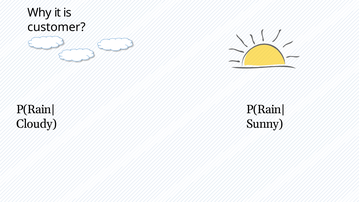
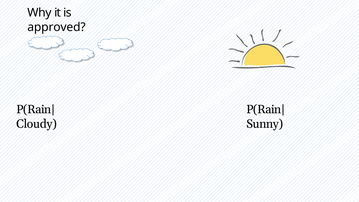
customer: customer -> approved
